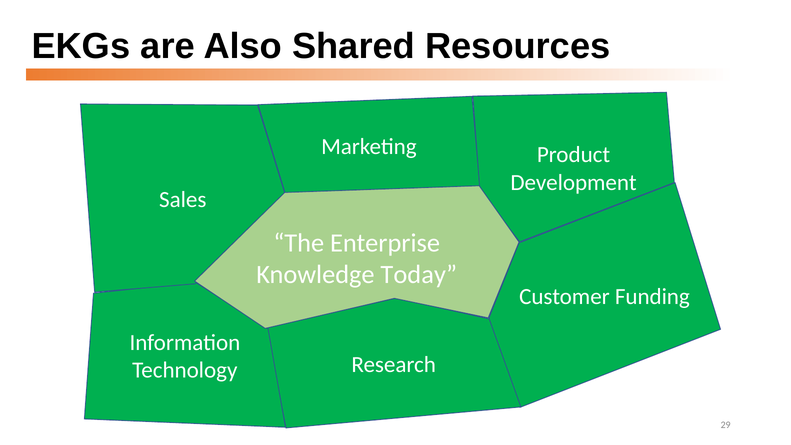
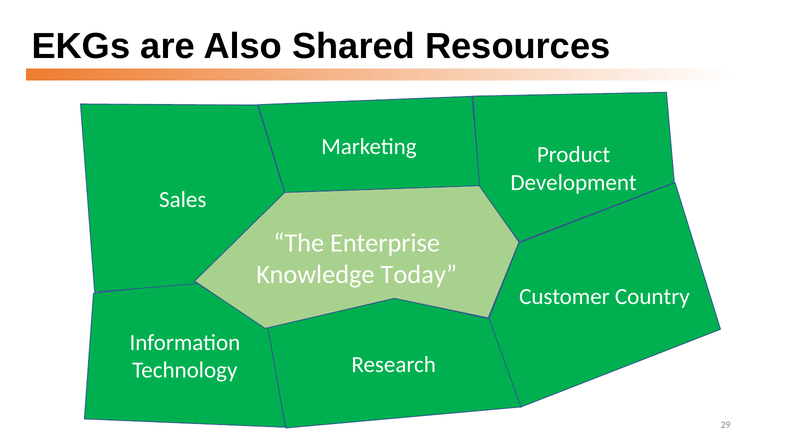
Funding: Funding -> Country
